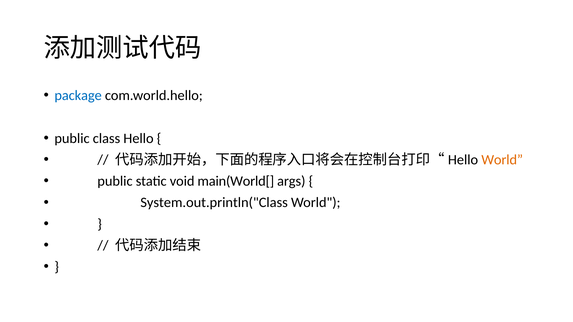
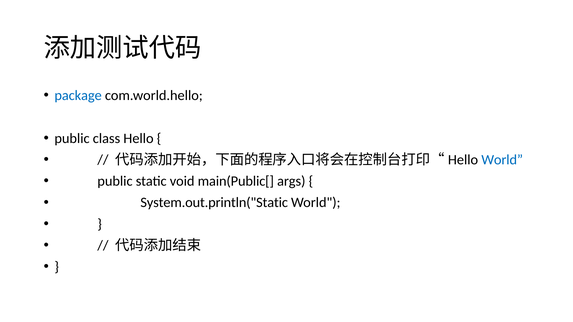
World at (502, 160) colour: orange -> blue
main(World[: main(World[ -> main(Public[
System.out.println("Class: System.out.println("Class -> System.out.println("Static
